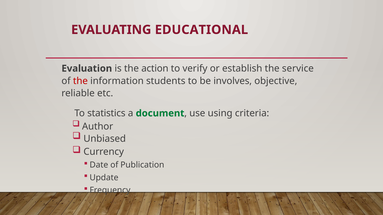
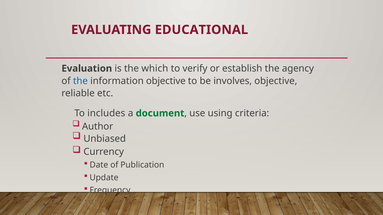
action: action -> which
service: service -> agency
the at (80, 81) colour: red -> blue
information students: students -> objective
statistics: statistics -> includes
